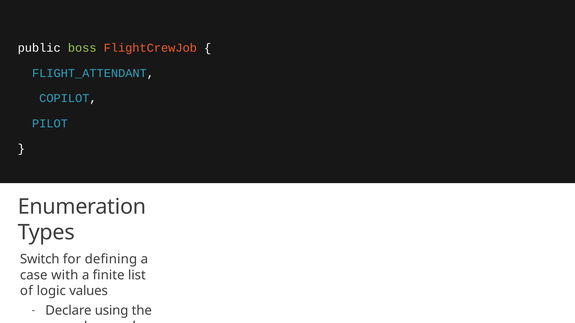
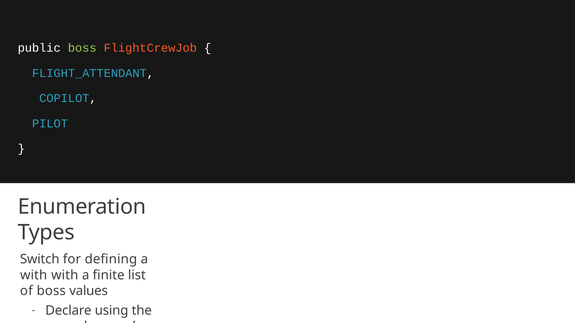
case at (34, 275): case -> with
of logic: logic -> boss
